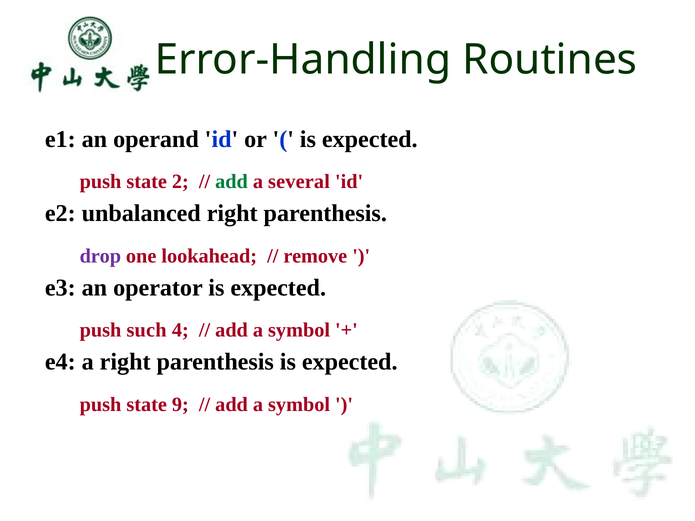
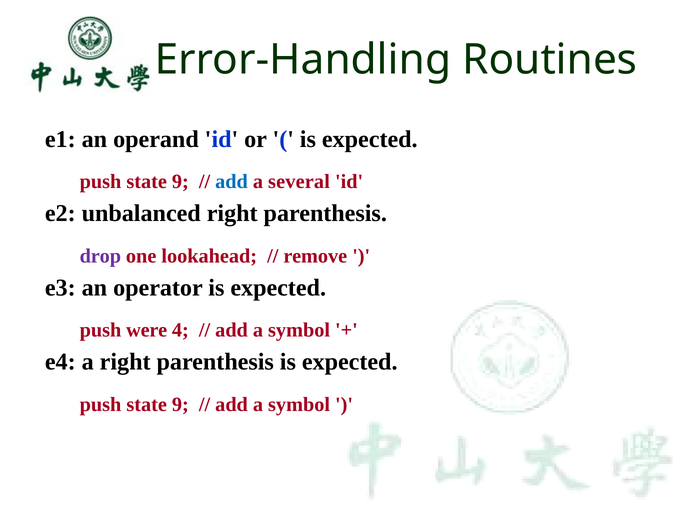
2 at (180, 182): 2 -> 9
add at (232, 182) colour: green -> blue
such: such -> were
